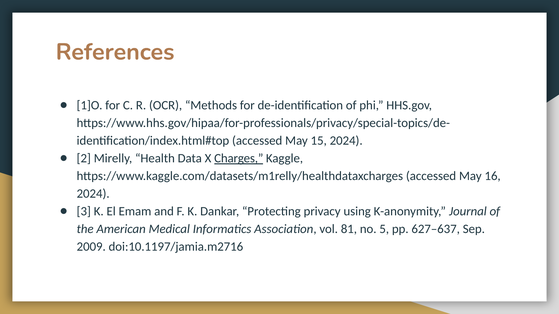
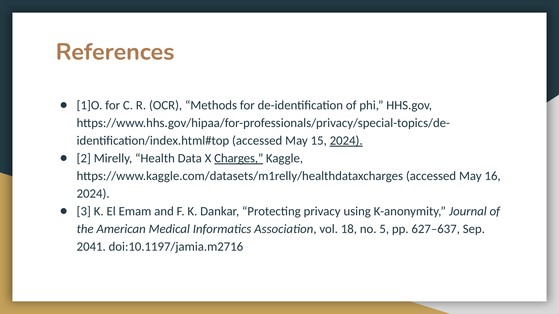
2024 at (346, 141) underline: none -> present
81: 81 -> 18
2009: 2009 -> 2041
